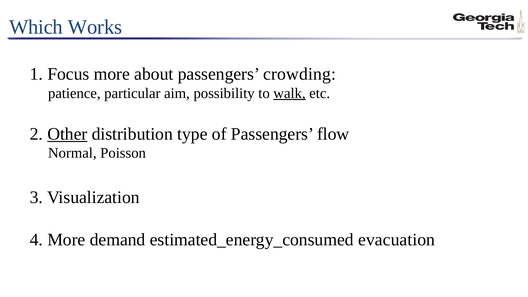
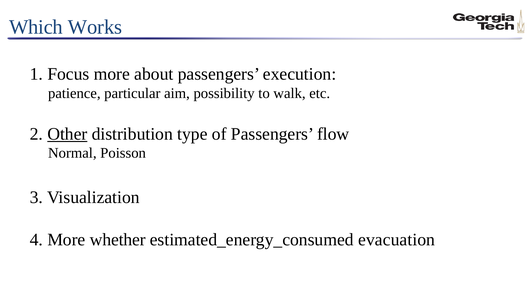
crowding: crowding -> execution
walk underline: present -> none
demand: demand -> whether
